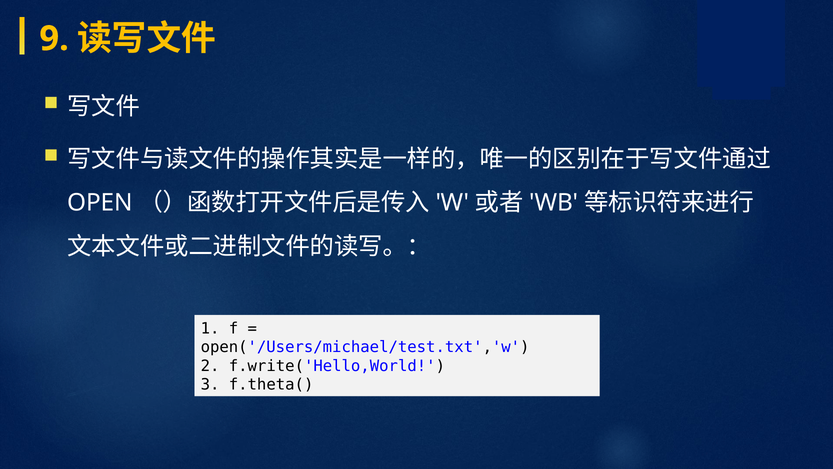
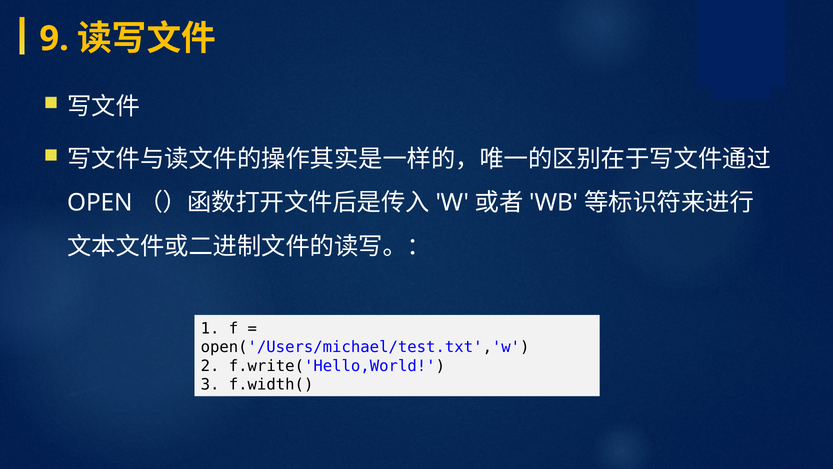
f.theta(: f.theta( -> f.width(
